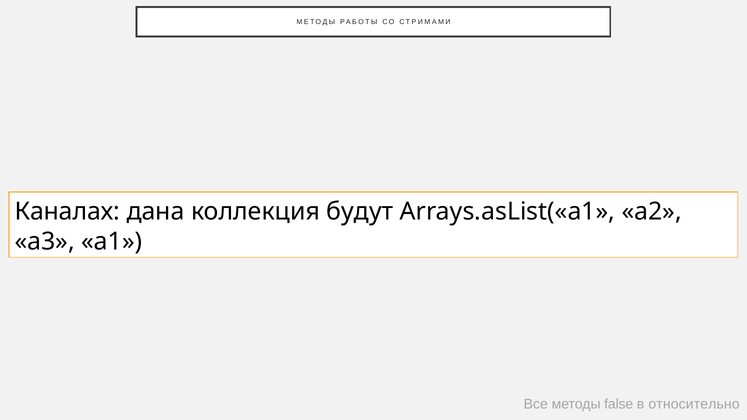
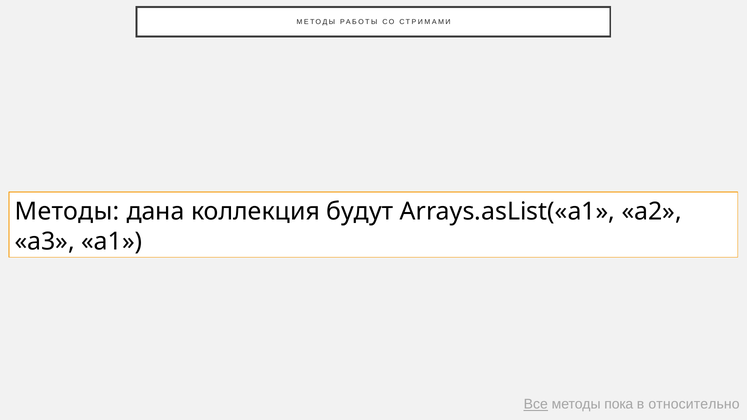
Каналах at (67, 212): Каналах -> Методы
Все underline: none -> present
false: false -> пока
